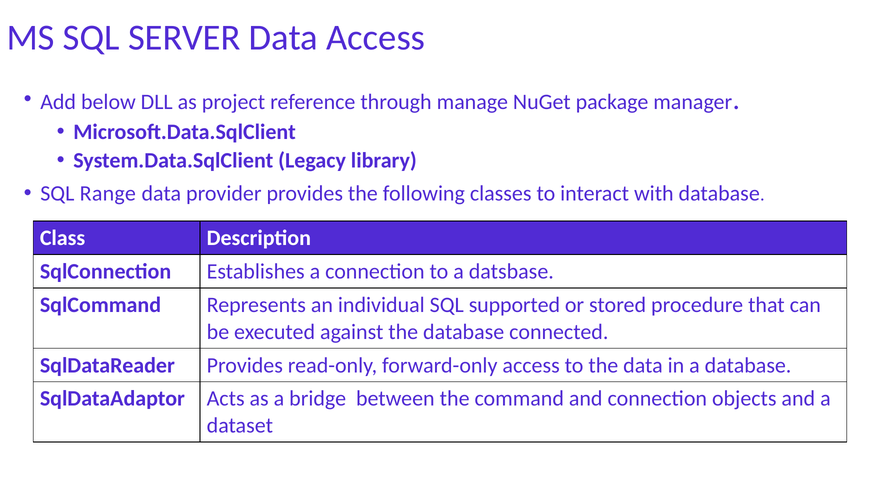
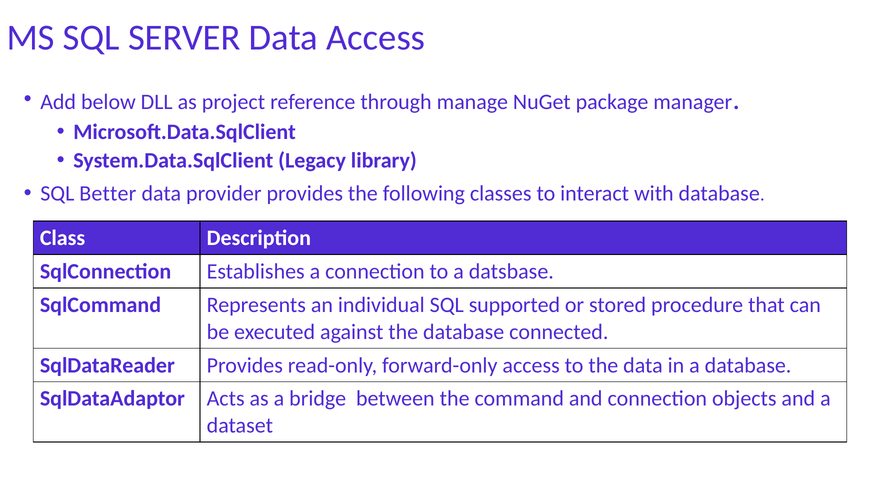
Range: Range -> Better
